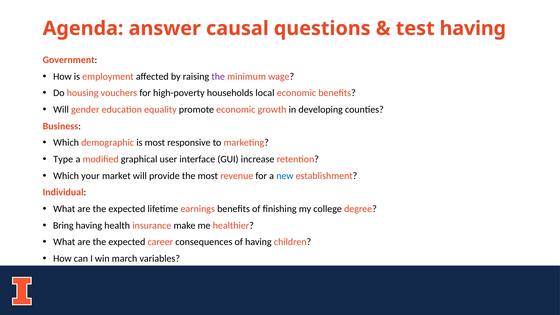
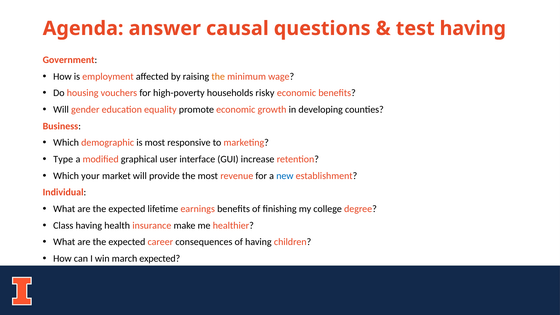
the at (218, 76) colour: purple -> orange
local: local -> risky
Bring: Bring -> Class
march variables: variables -> expected
